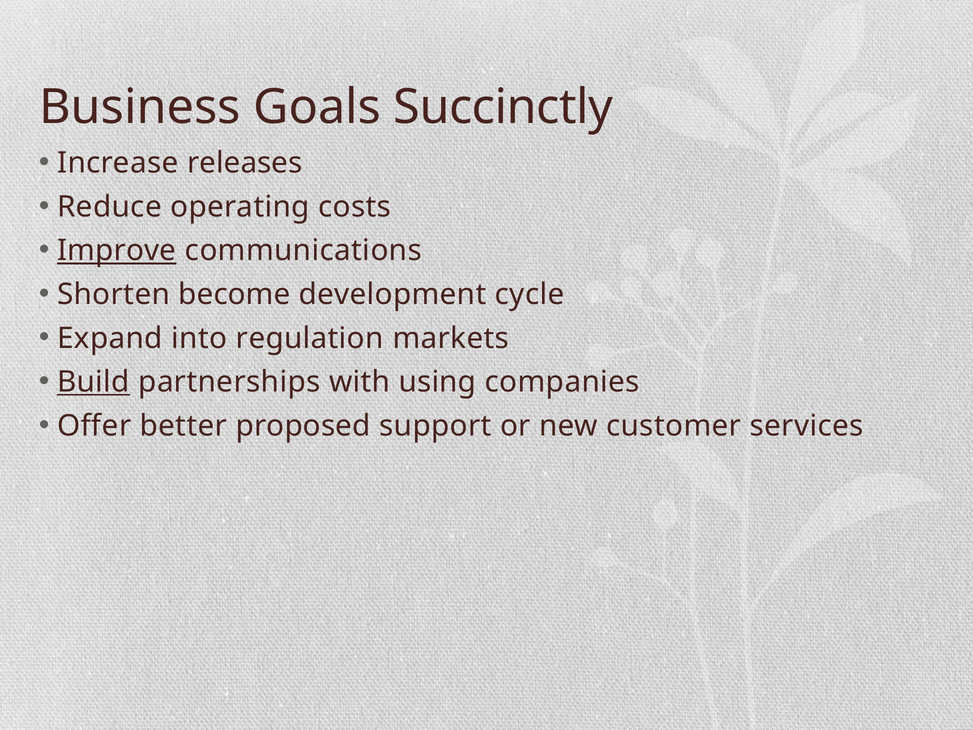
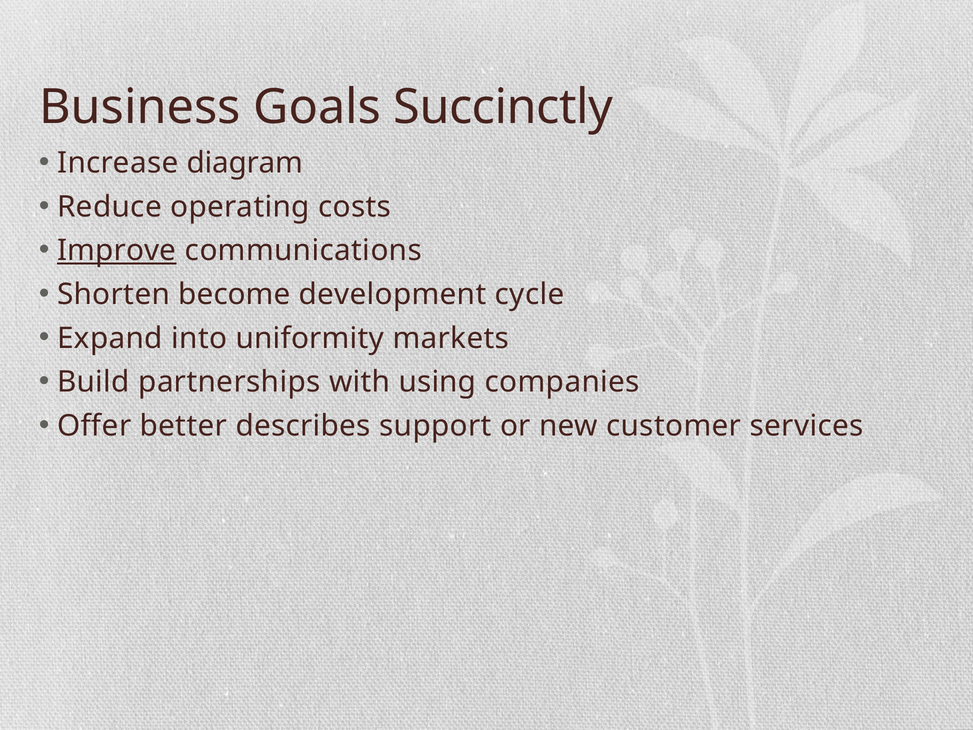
releases: releases -> diagram
regulation: regulation -> uniformity
Build underline: present -> none
proposed: proposed -> describes
